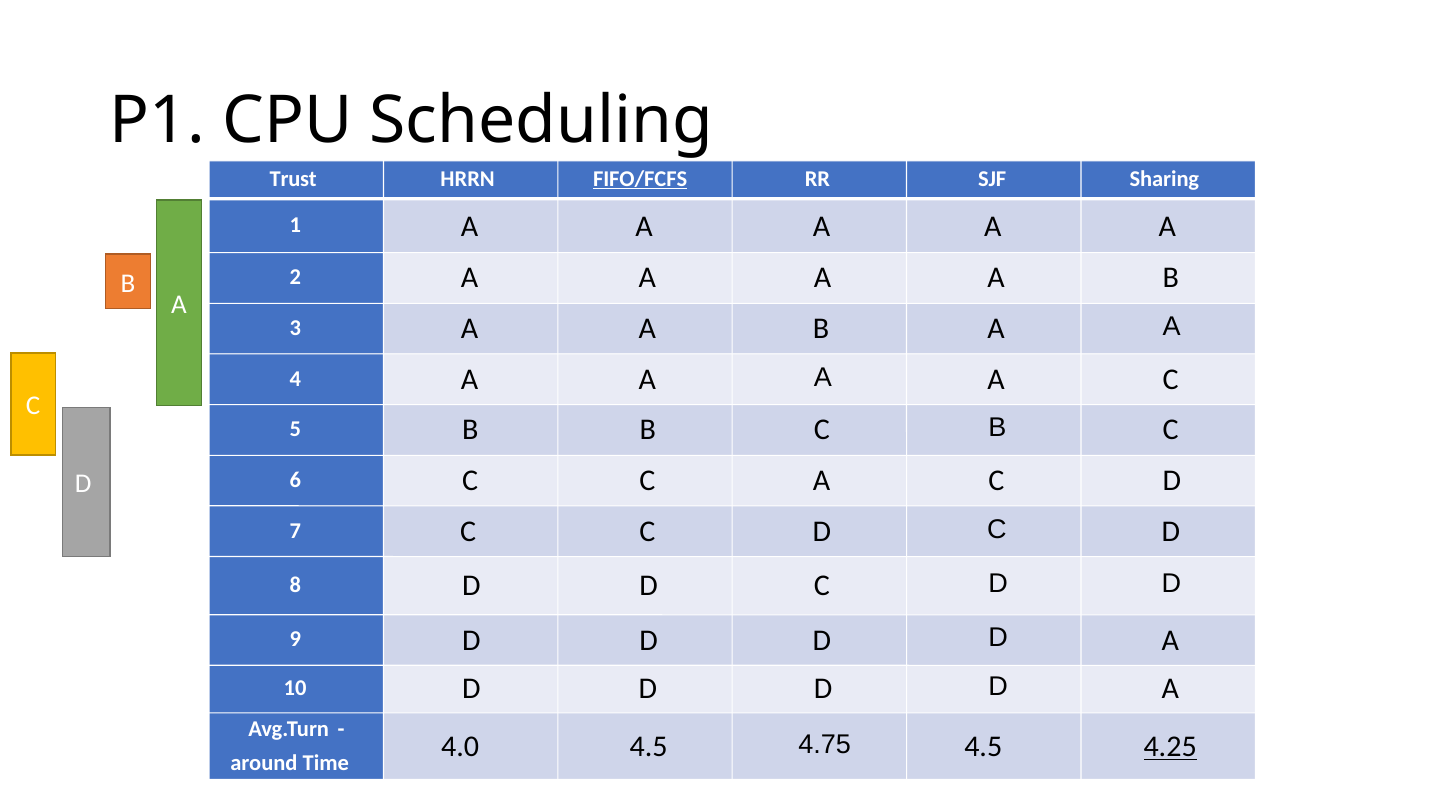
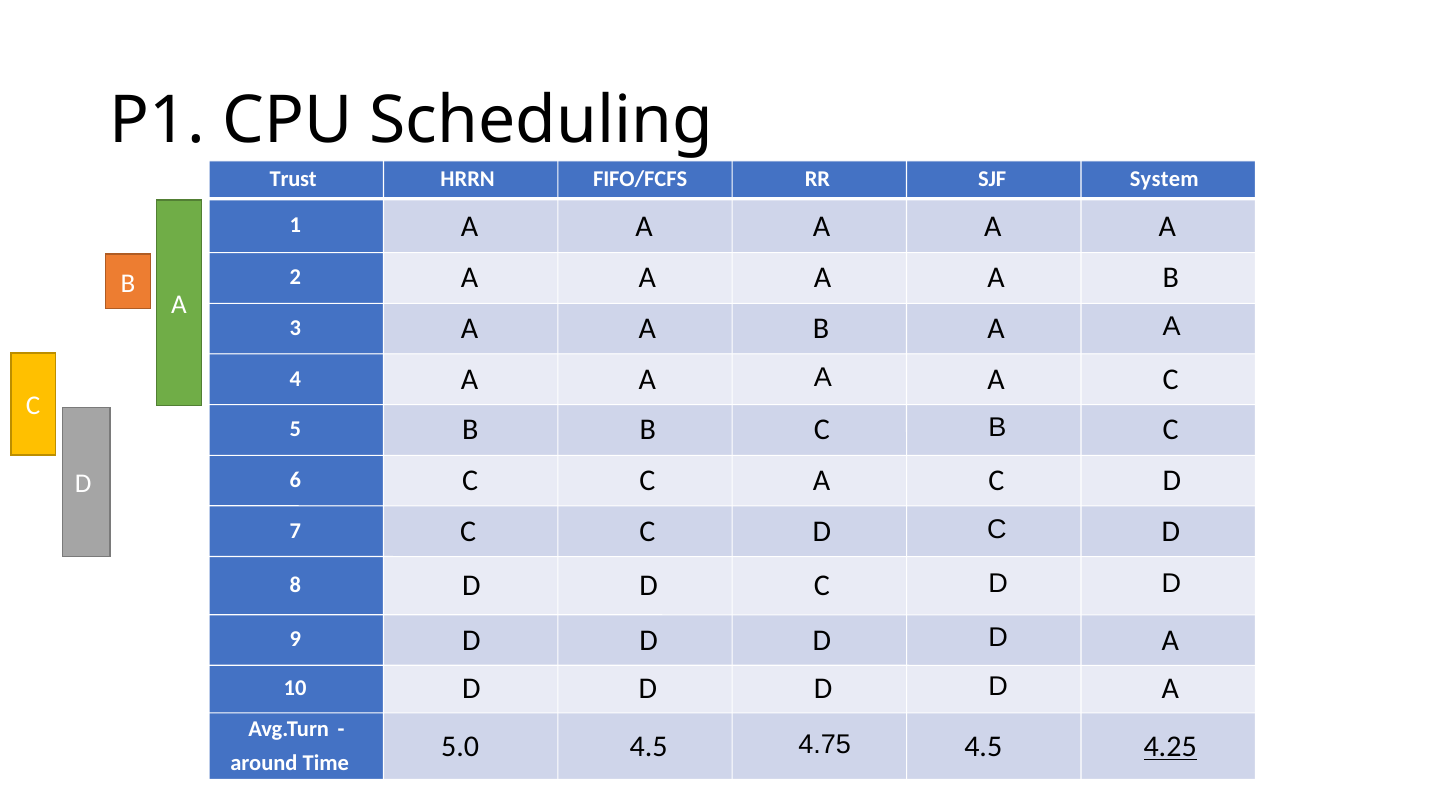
FIFO/FCFS underline: present -> none
Sharing: Sharing -> System
4.0: 4.0 -> 5.0
